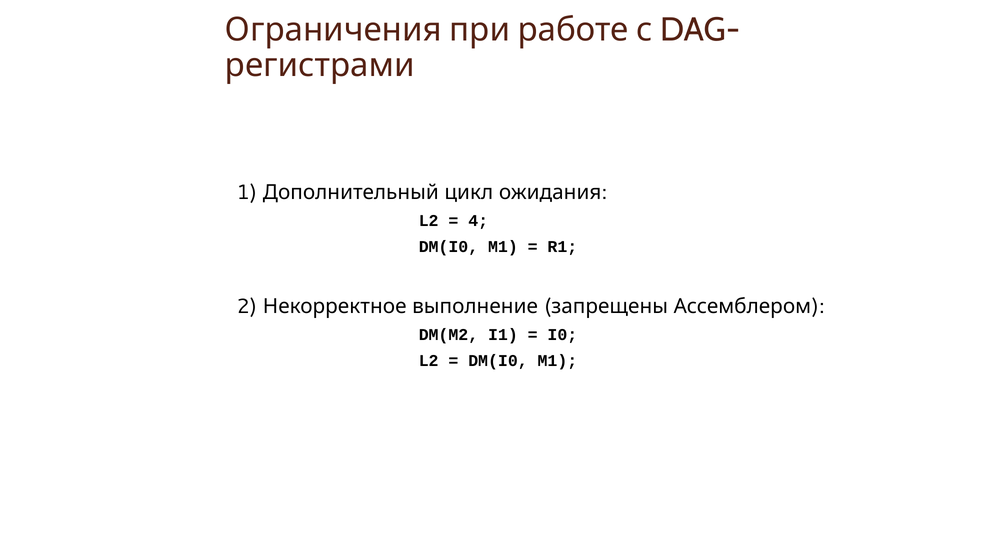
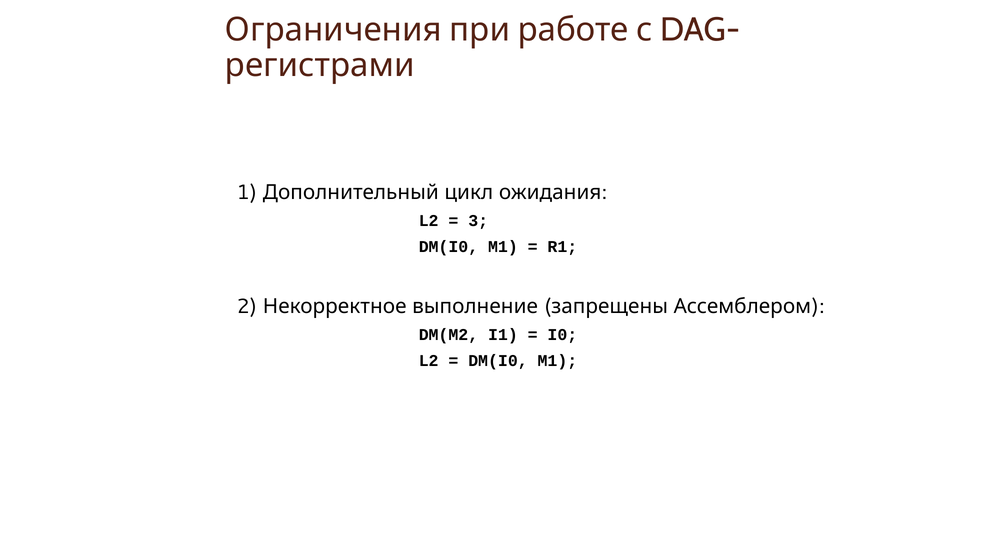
4: 4 -> 3
